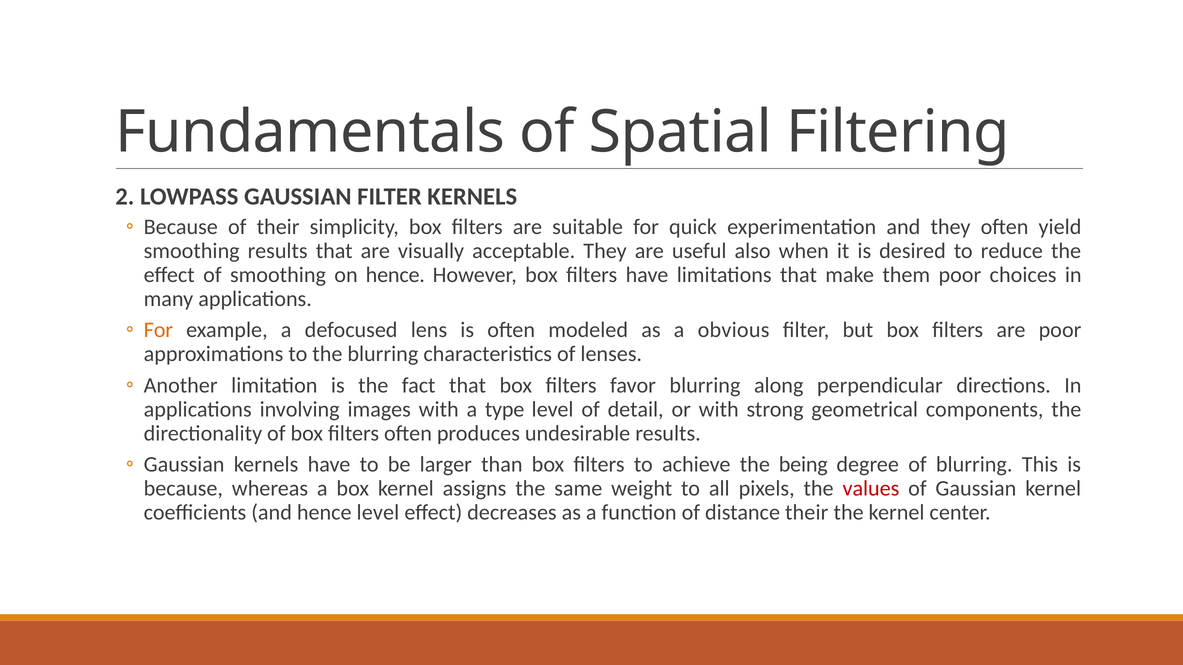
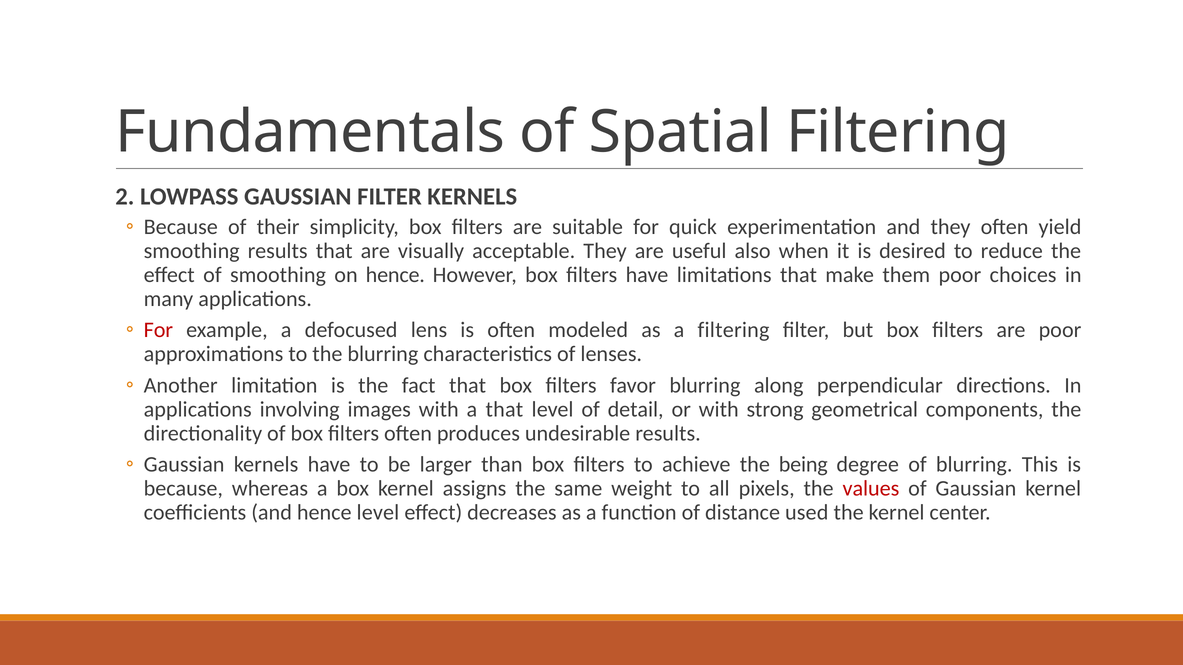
For at (158, 330) colour: orange -> red
a obvious: obvious -> filtering
a type: type -> that
distance their: their -> used
